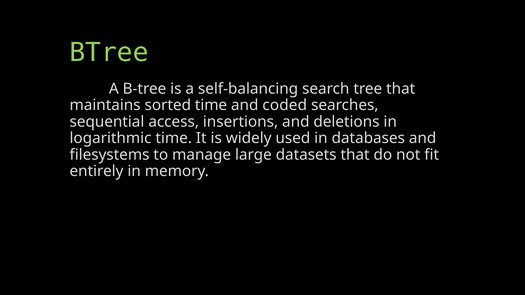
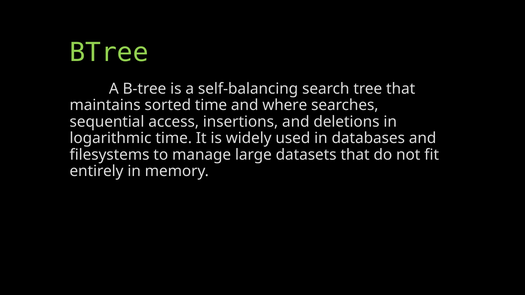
coded: coded -> where
